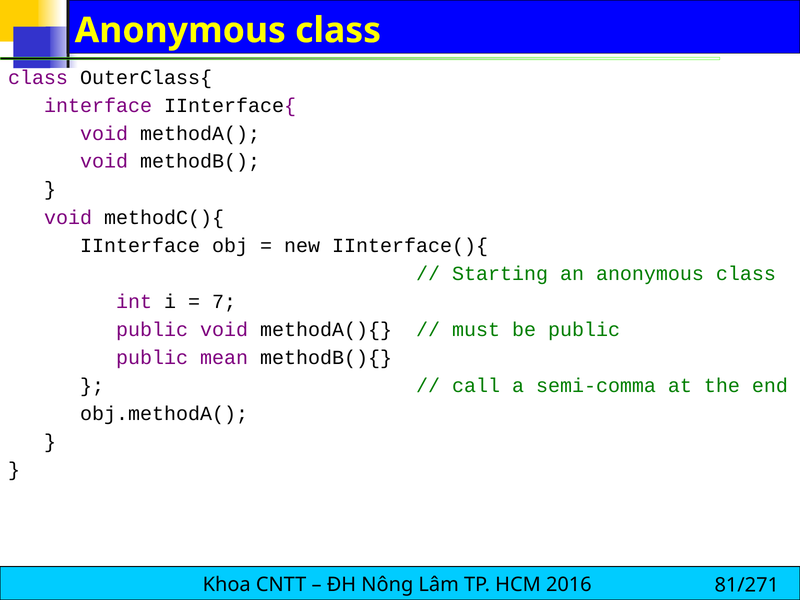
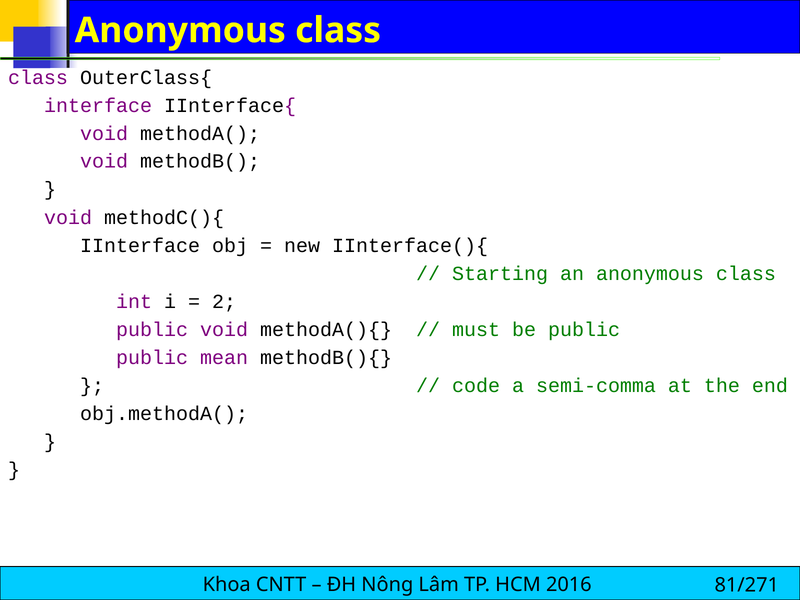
7: 7 -> 2
call: call -> code
